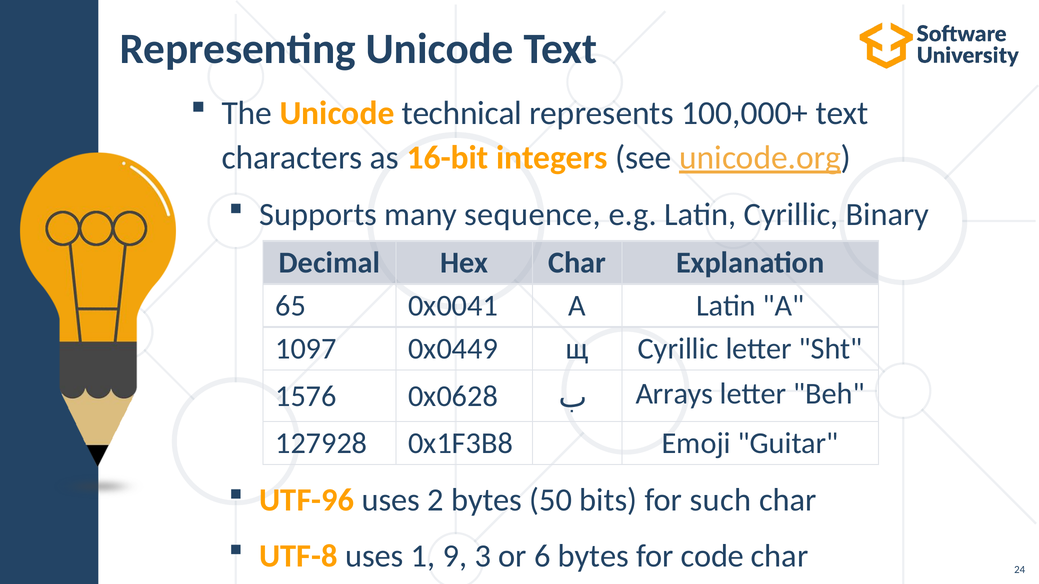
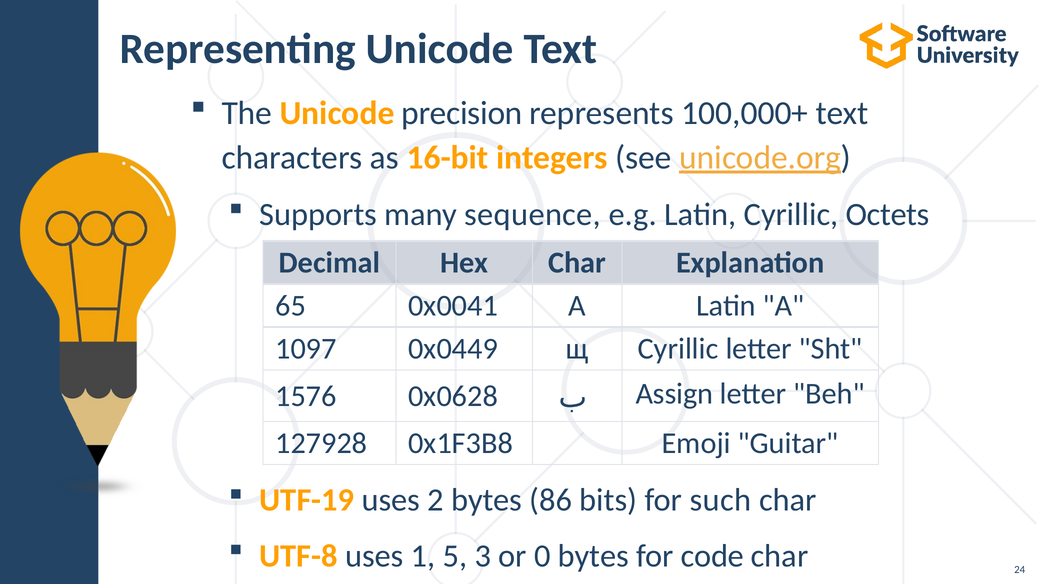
technical: technical -> precision
Binary: Binary -> Octets
Arrays: Arrays -> Assign
UTF-96: UTF-96 -> UTF-19
50: 50 -> 86
9: 9 -> 5
6: 6 -> 0
